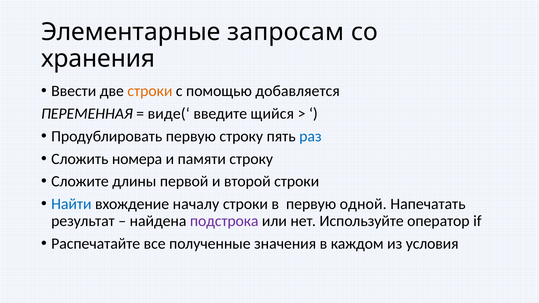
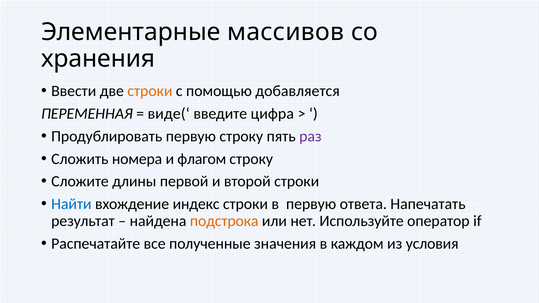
запросам: запросам -> массивов
щийся: щийся -> цифра
раз colour: blue -> purple
памяти: памяти -> флагом
началу: началу -> индекс
одной: одной -> ответа
подстрока colour: purple -> orange
